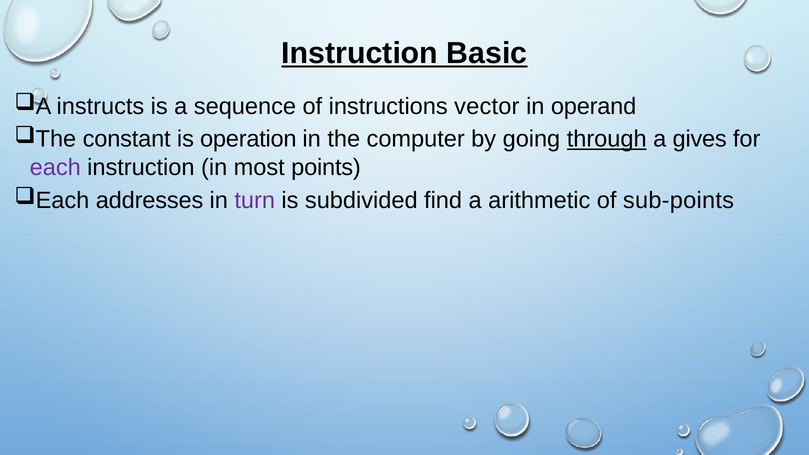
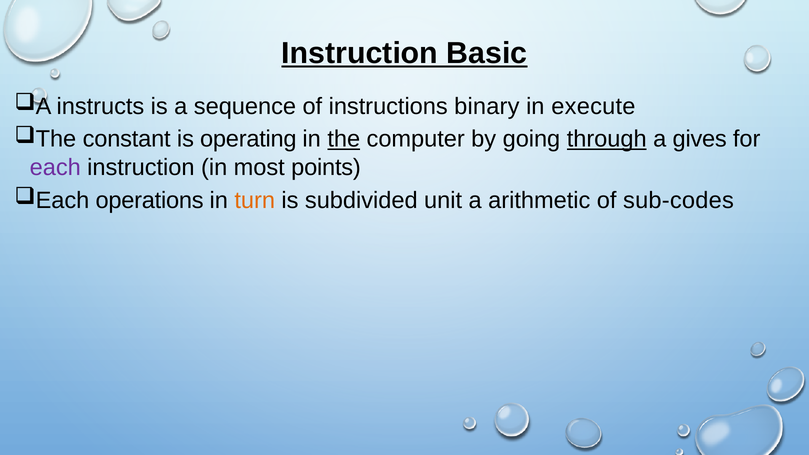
vector: vector -> binary
operand: operand -> execute
operation: operation -> operating
the underline: none -> present
addresses: addresses -> operations
turn colour: purple -> orange
find: find -> unit
sub-points: sub-points -> sub-codes
